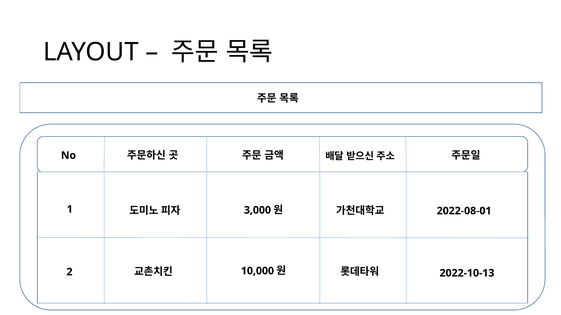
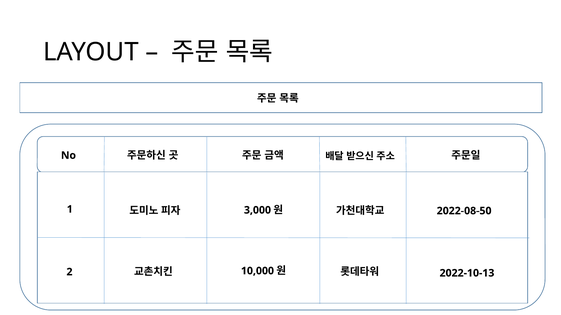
2022-08-01: 2022-08-01 -> 2022-08-50
